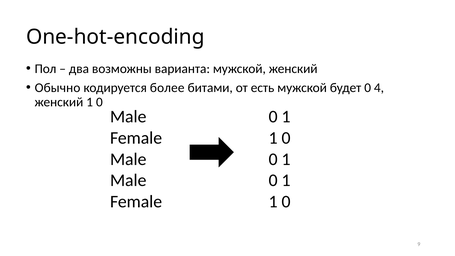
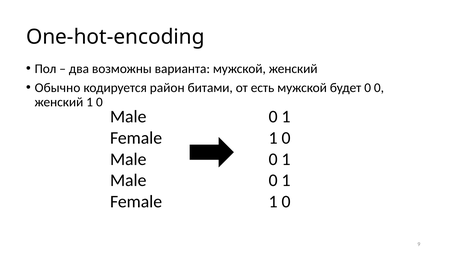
более: более -> район
будет 0 4: 4 -> 0
